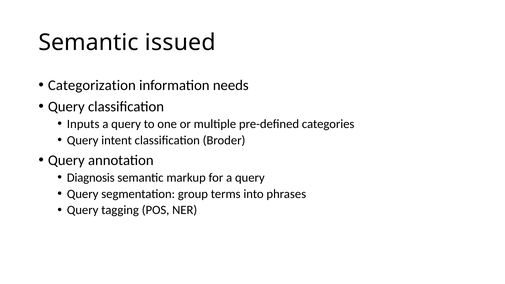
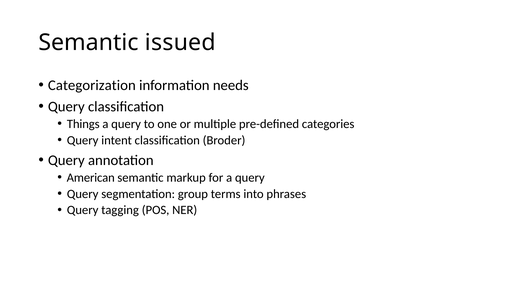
Inputs: Inputs -> Things
Diagnosis: Diagnosis -> American
